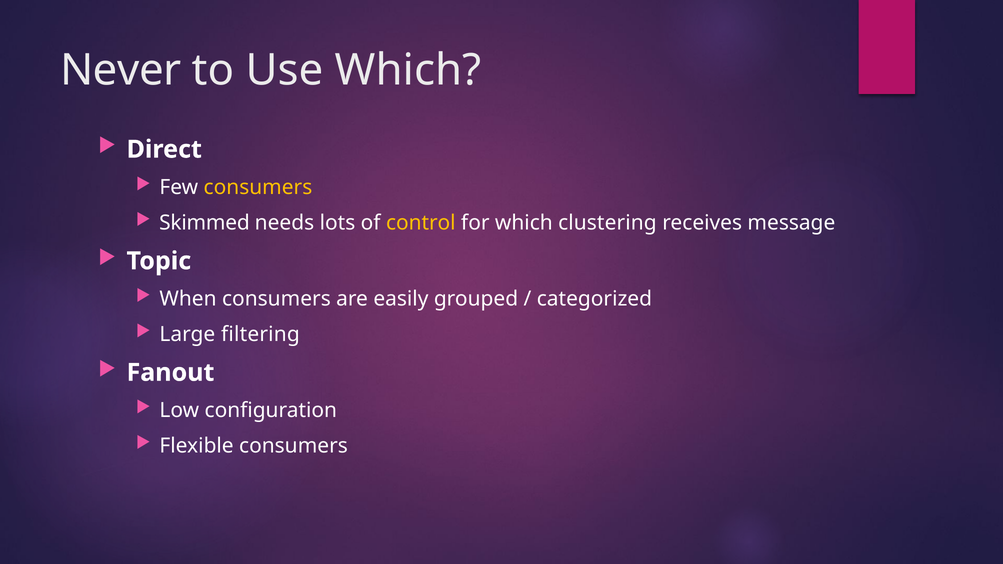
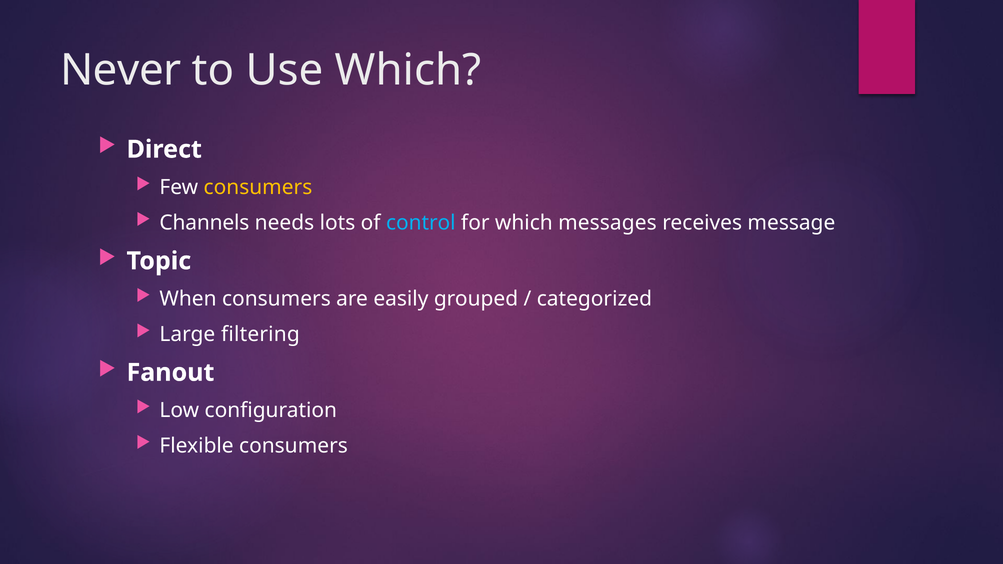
Skimmed: Skimmed -> Channels
control colour: yellow -> light blue
clustering: clustering -> messages
